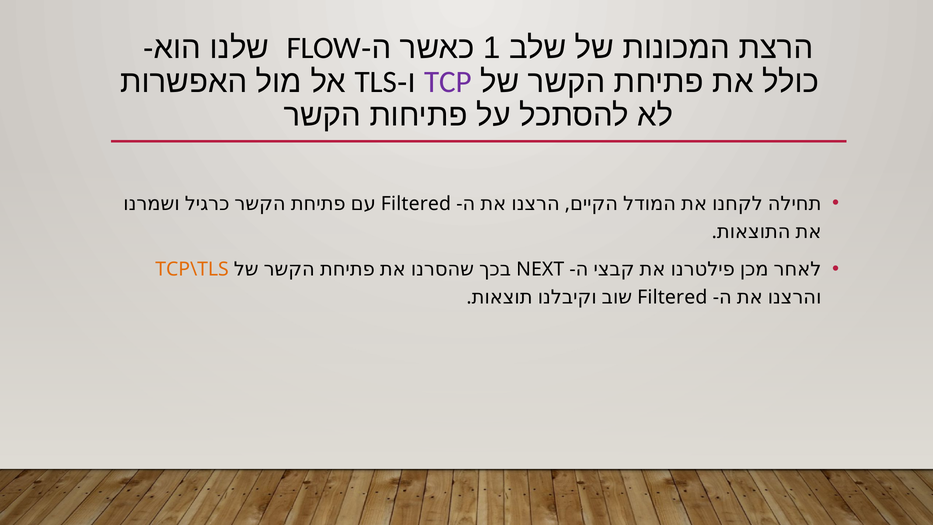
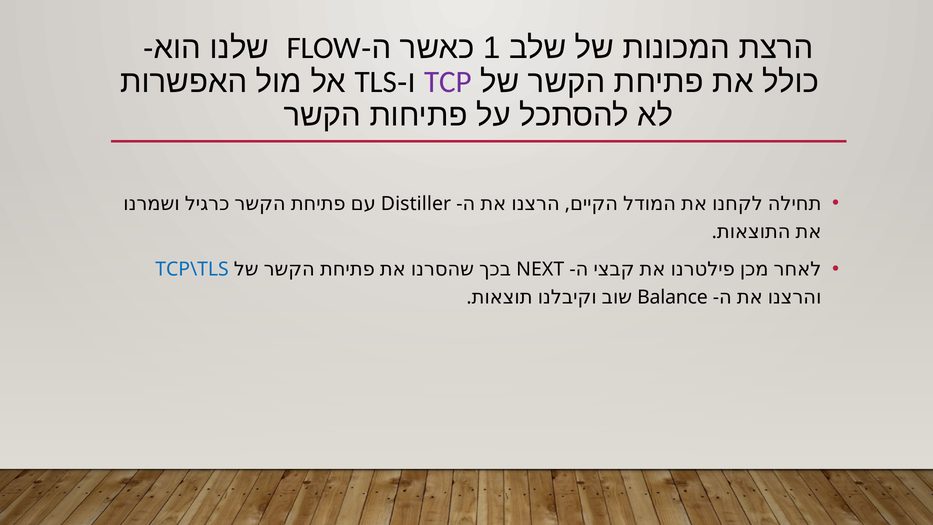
Filtered at (416, 204): Filtered -> Distiller
TCP\TLS colour: orange -> blue
Filtered at (672, 297): Filtered -> Balance
